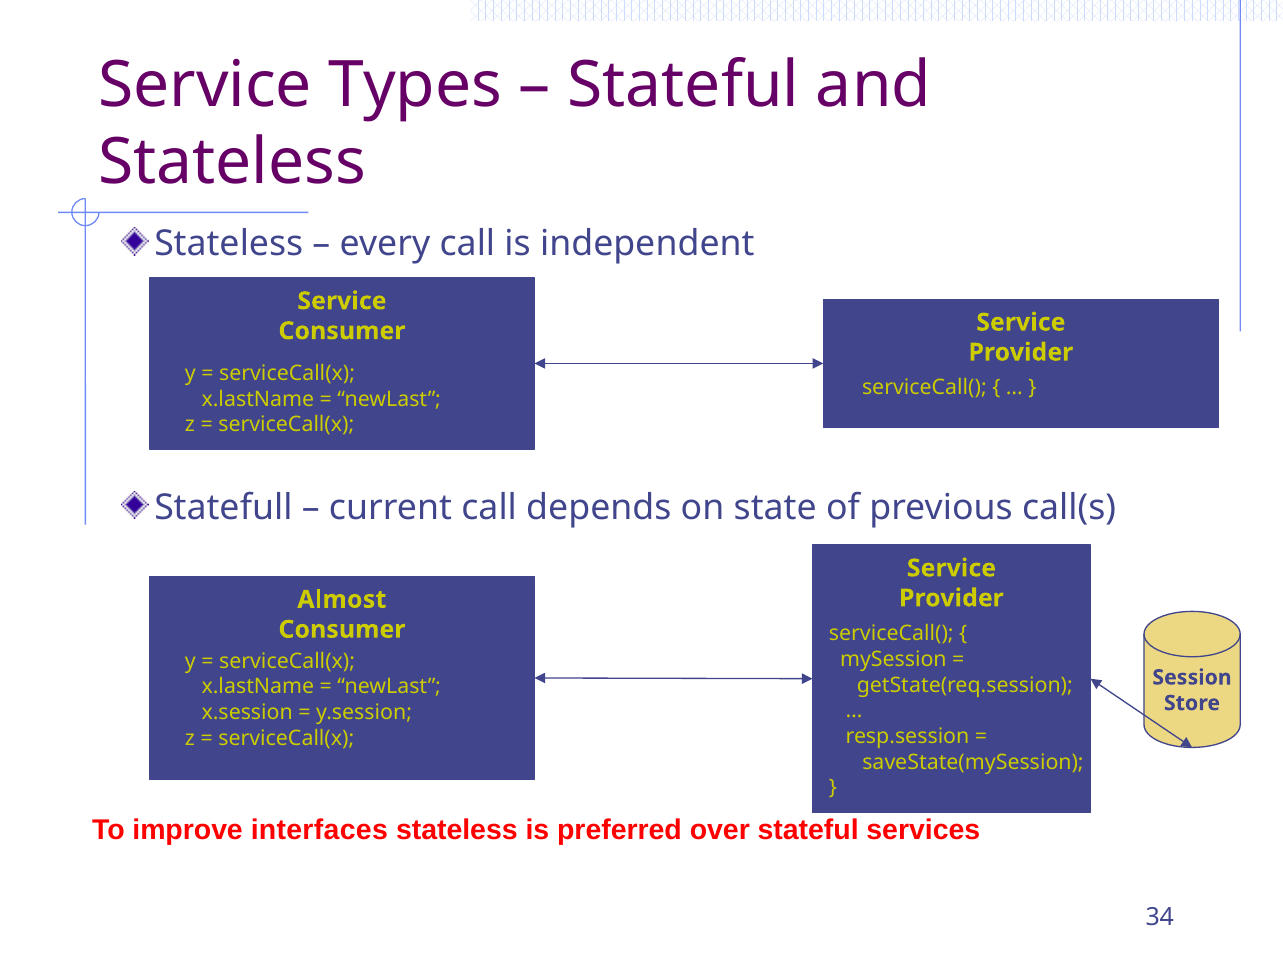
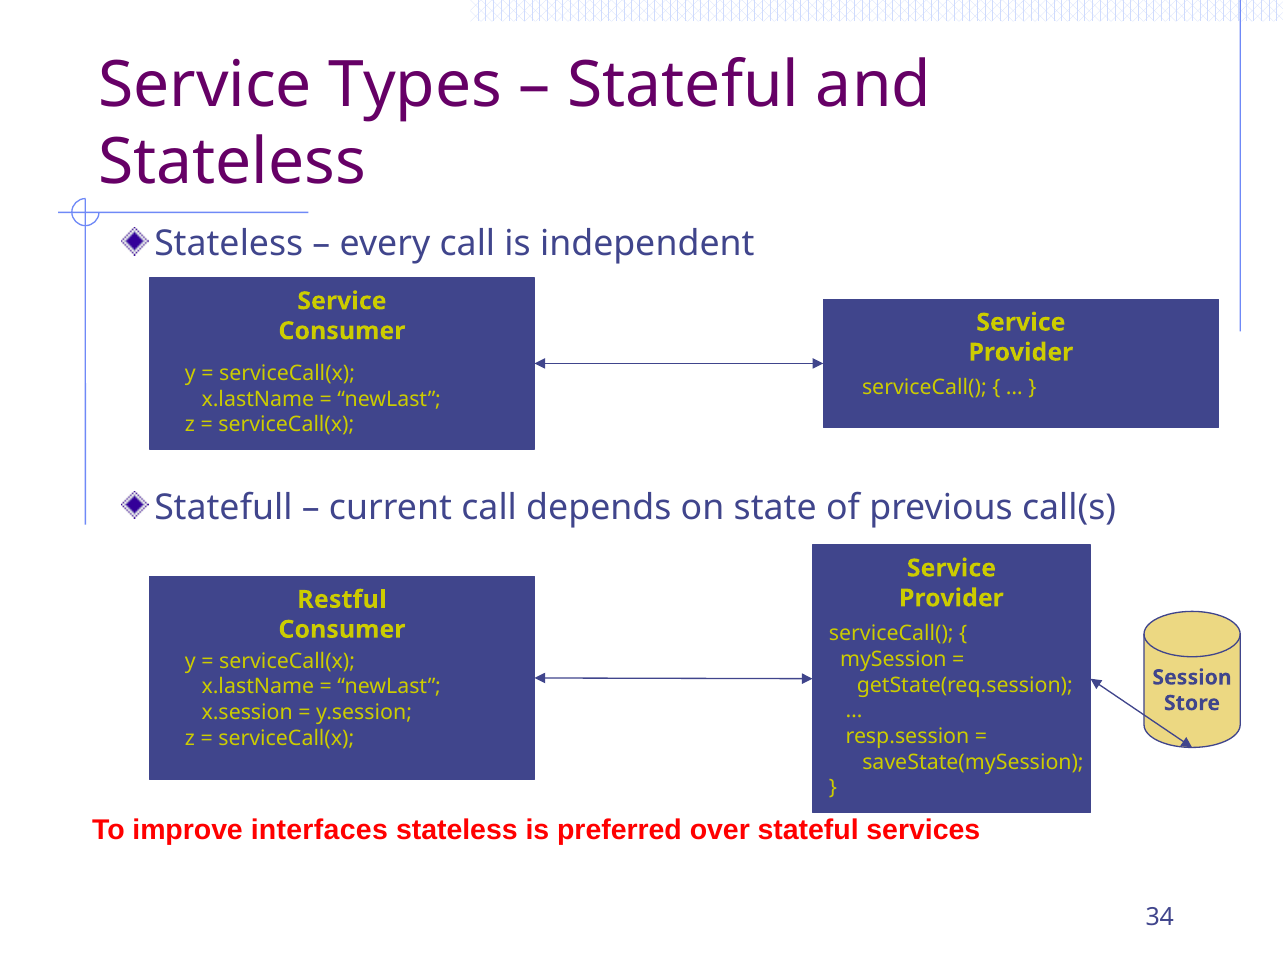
Almost: Almost -> Restful
